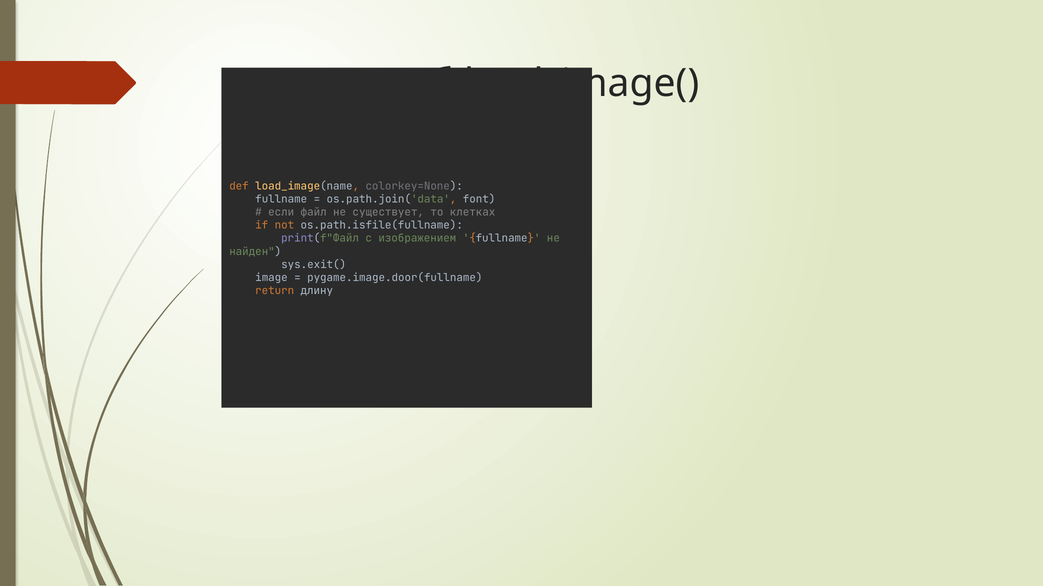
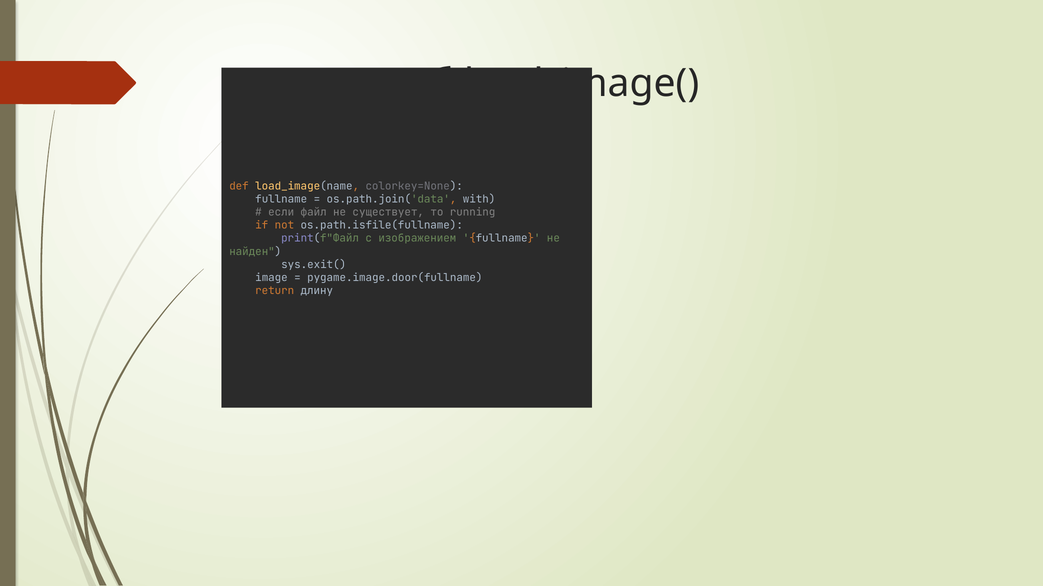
font: font -> with
клетках: клетках -> running
